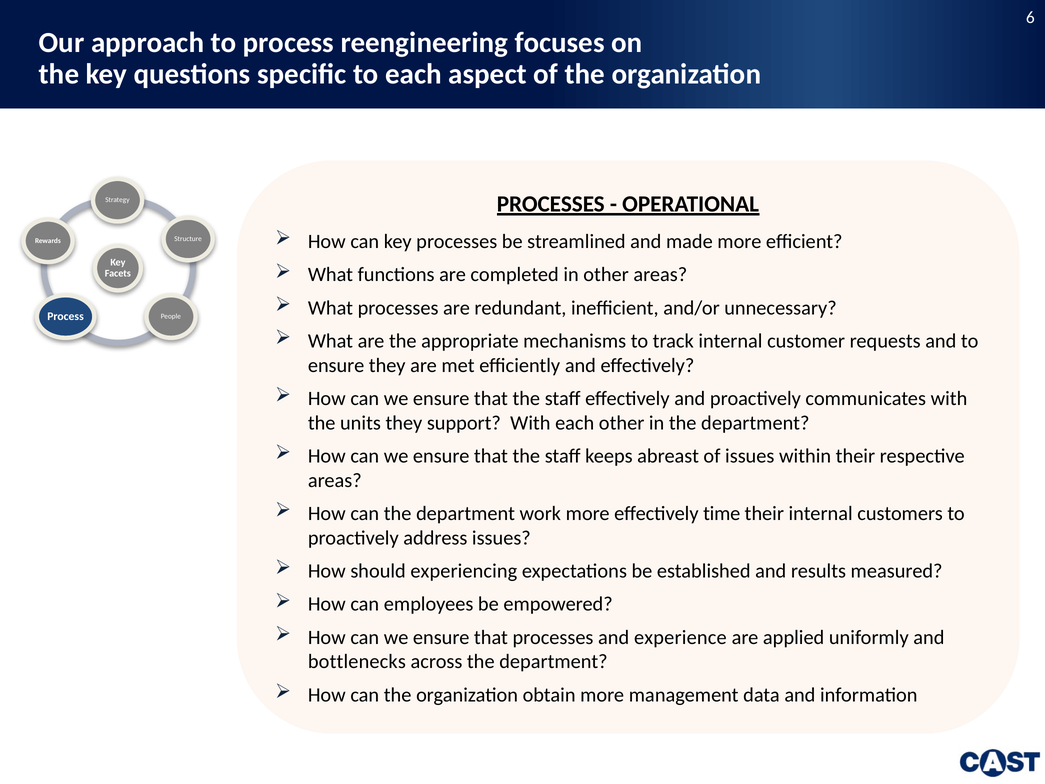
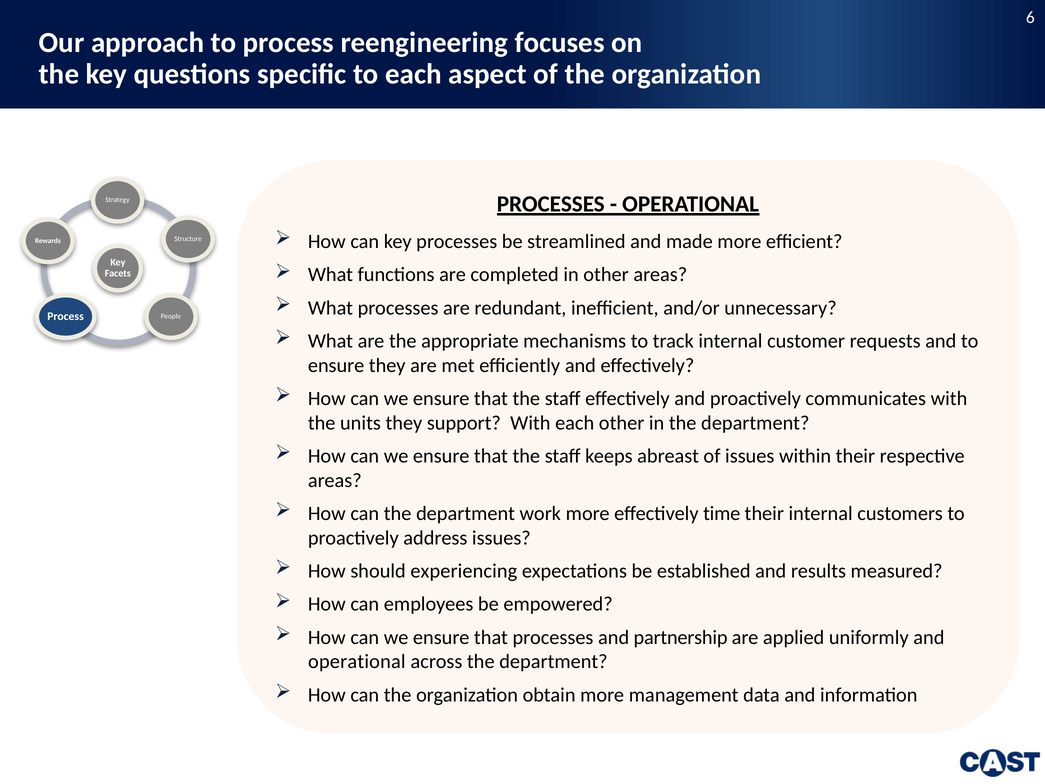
experience: experience -> partnership
bottlenecks at (357, 662): bottlenecks -> operational
